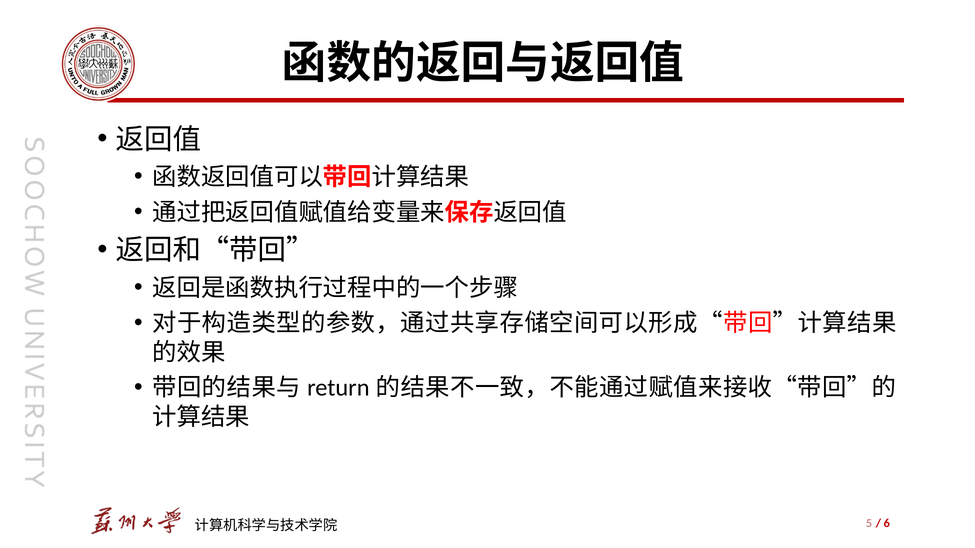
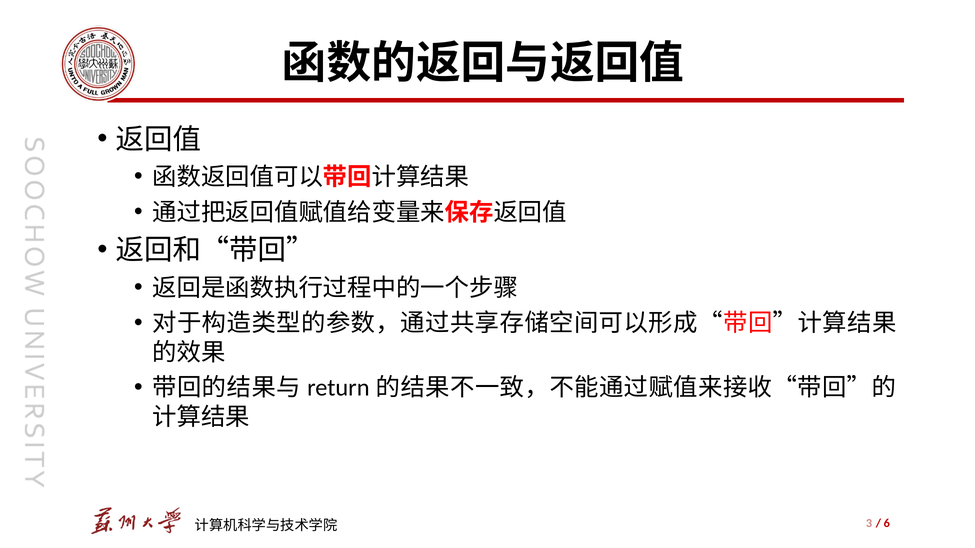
5: 5 -> 3
